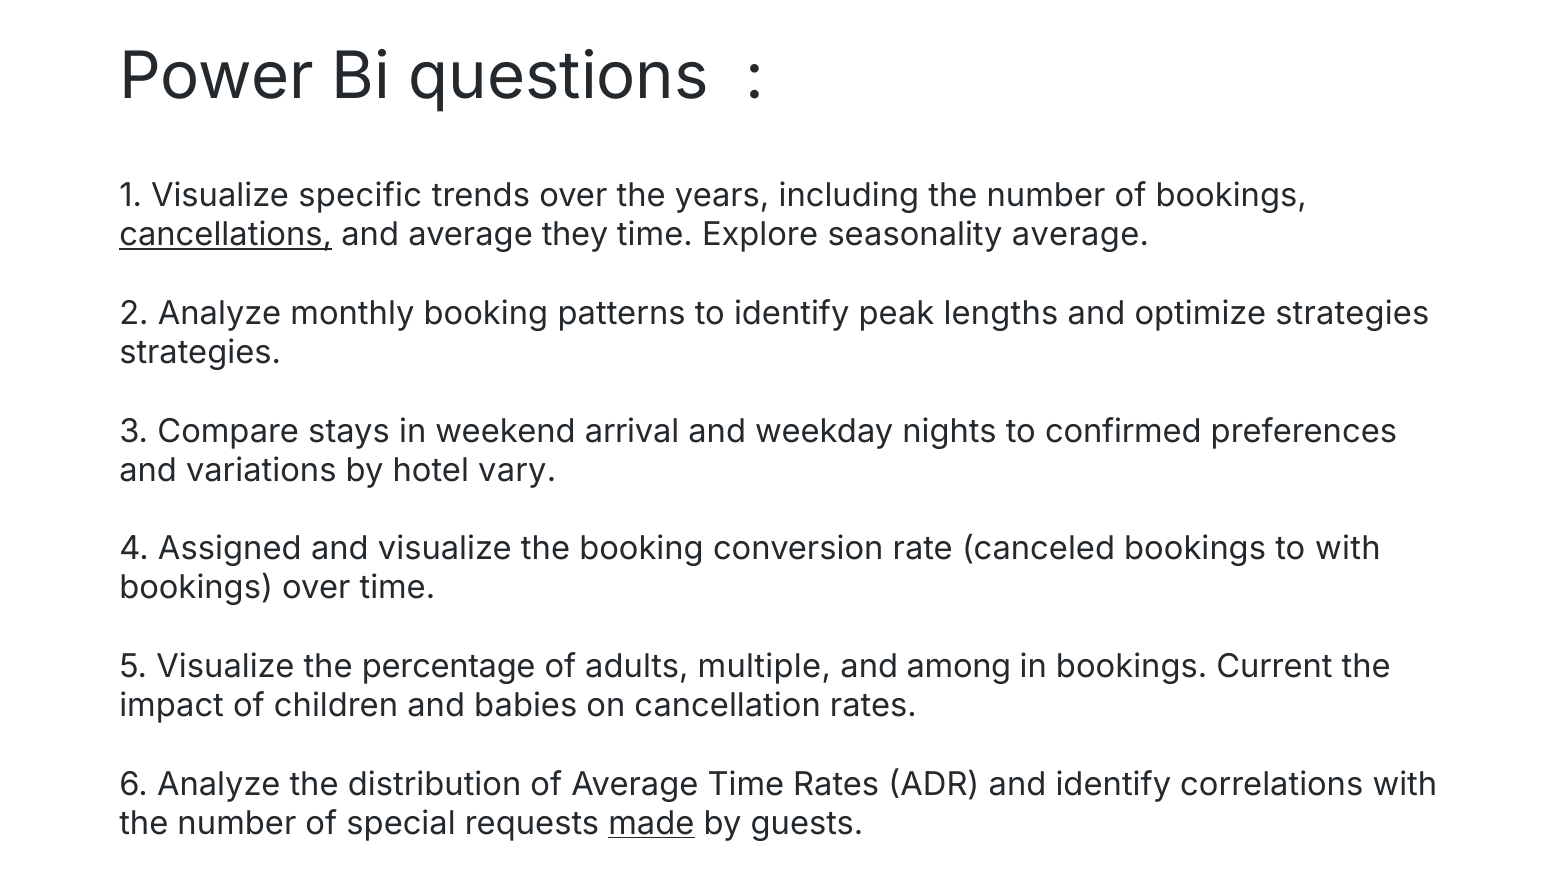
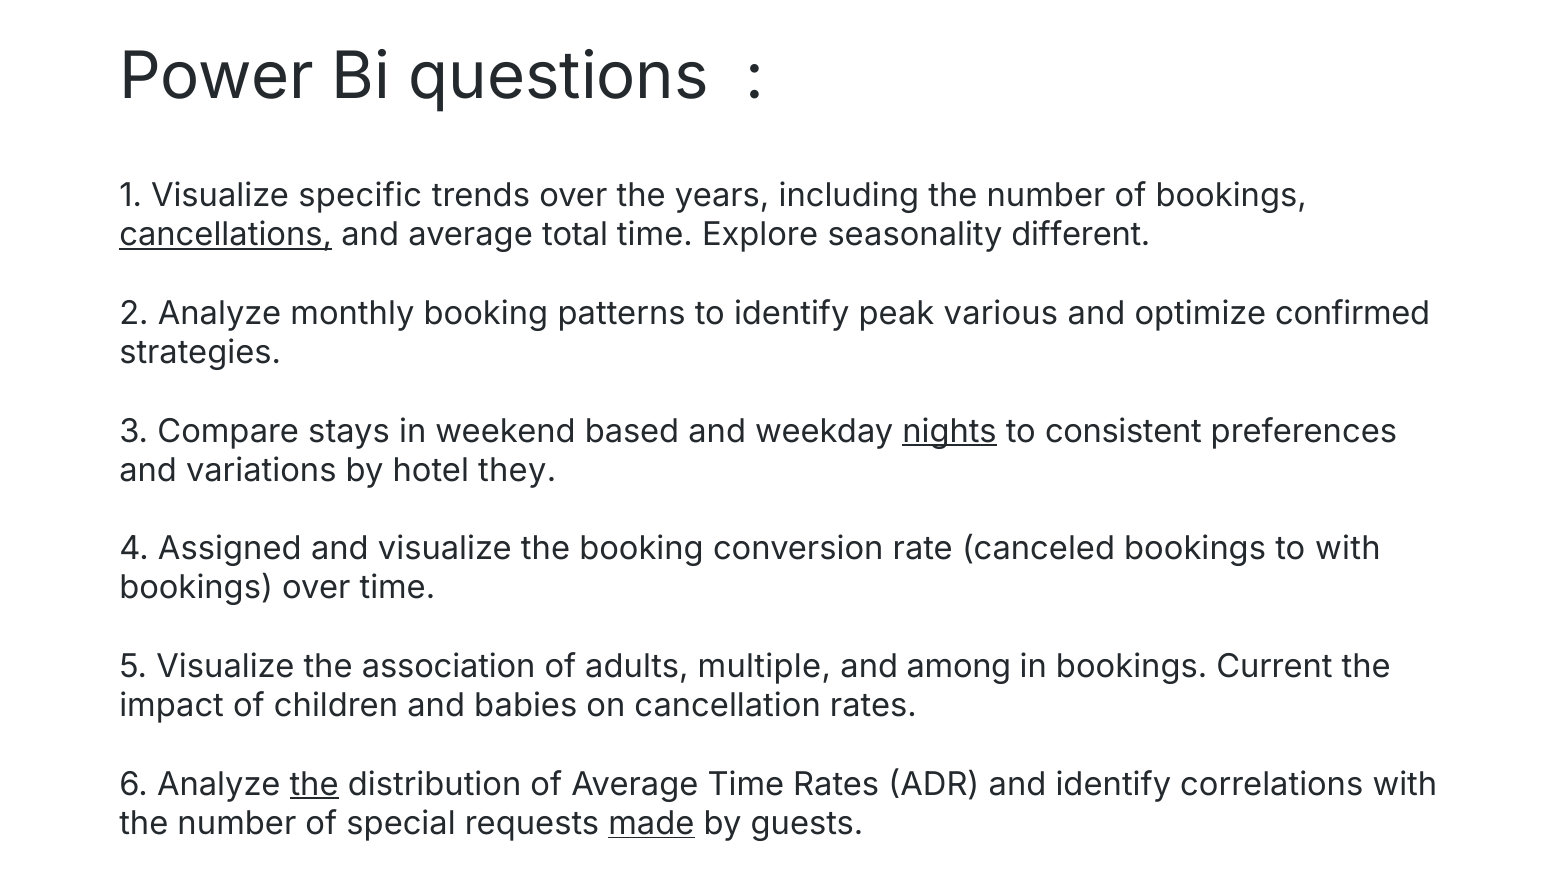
they: they -> total
seasonality average: average -> different
lengths: lengths -> various
optimize strategies: strategies -> confirmed
arrival: arrival -> based
nights underline: none -> present
confirmed: confirmed -> consistent
vary: vary -> they
percentage: percentage -> association
the at (314, 784) underline: none -> present
